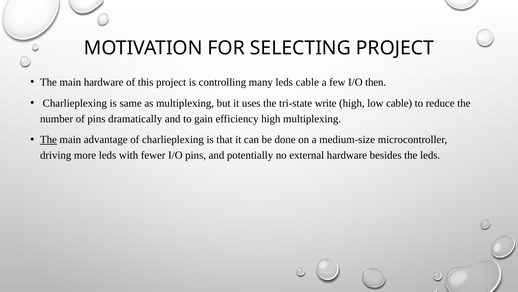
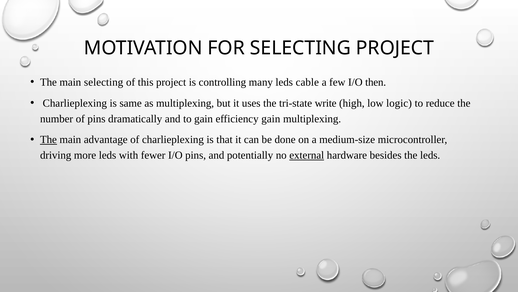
main hardware: hardware -> selecting
low cable: cable -> logic
efficiency high: high -> gain
external underline: none -> present
